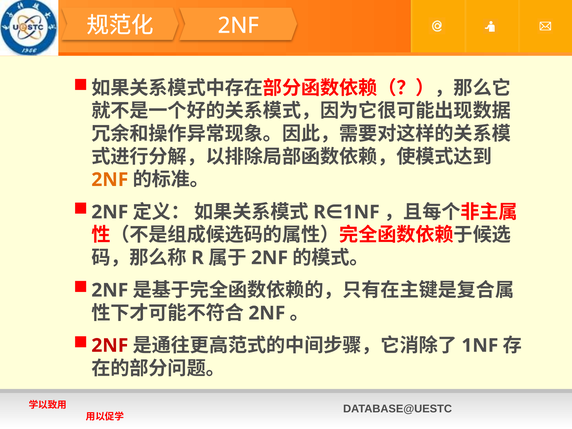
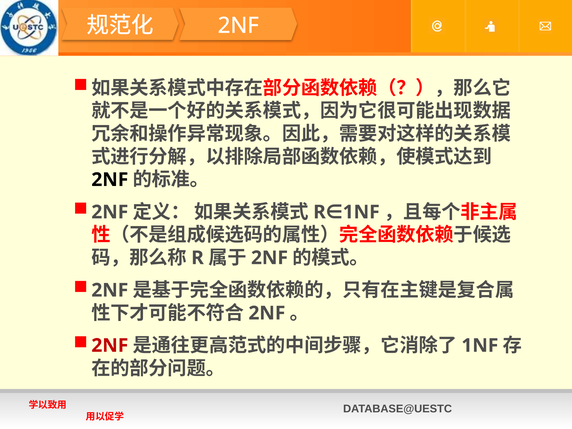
2NF at (110, 180) colour: orange -> black
